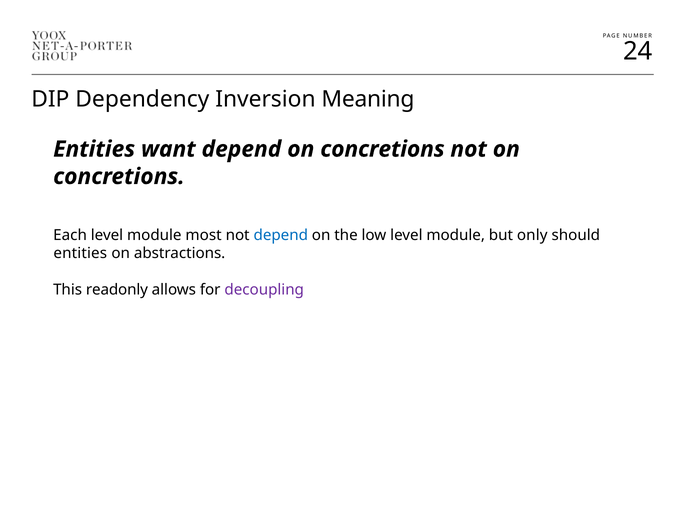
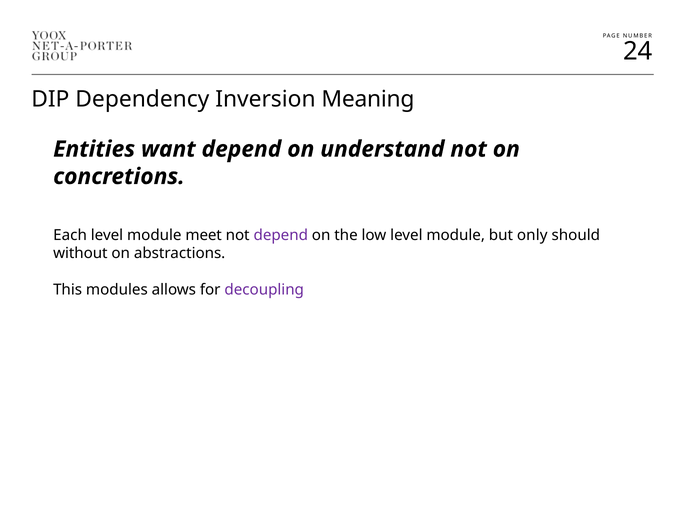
depend on concretions: concretions -> understand
most: most -> meet
depend at (281, 235) colour: blue -> purple
entities at (80, 253): entities -> without
readonly: readonly -> modules
